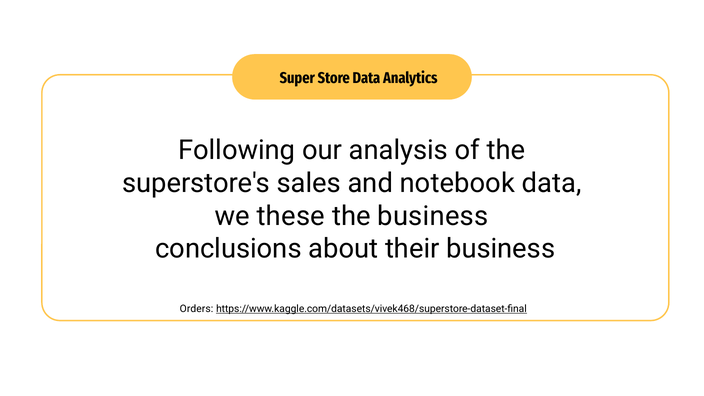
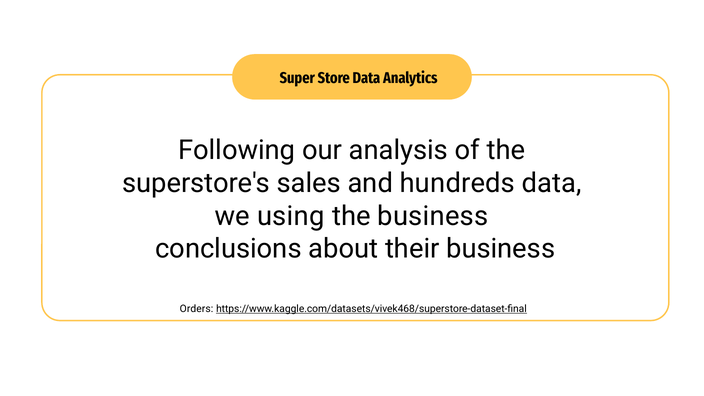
notebook: notebook -> hundreds
these: these -> using
